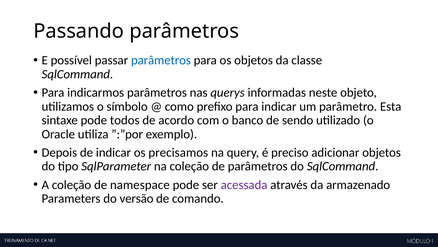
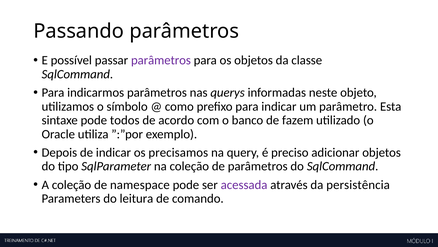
parâmetros at (161, 60) colour: blue -> purple
sendo: sendo -> fazem
armazenado: armazenado -> persistência
versão: versão -> leitura
